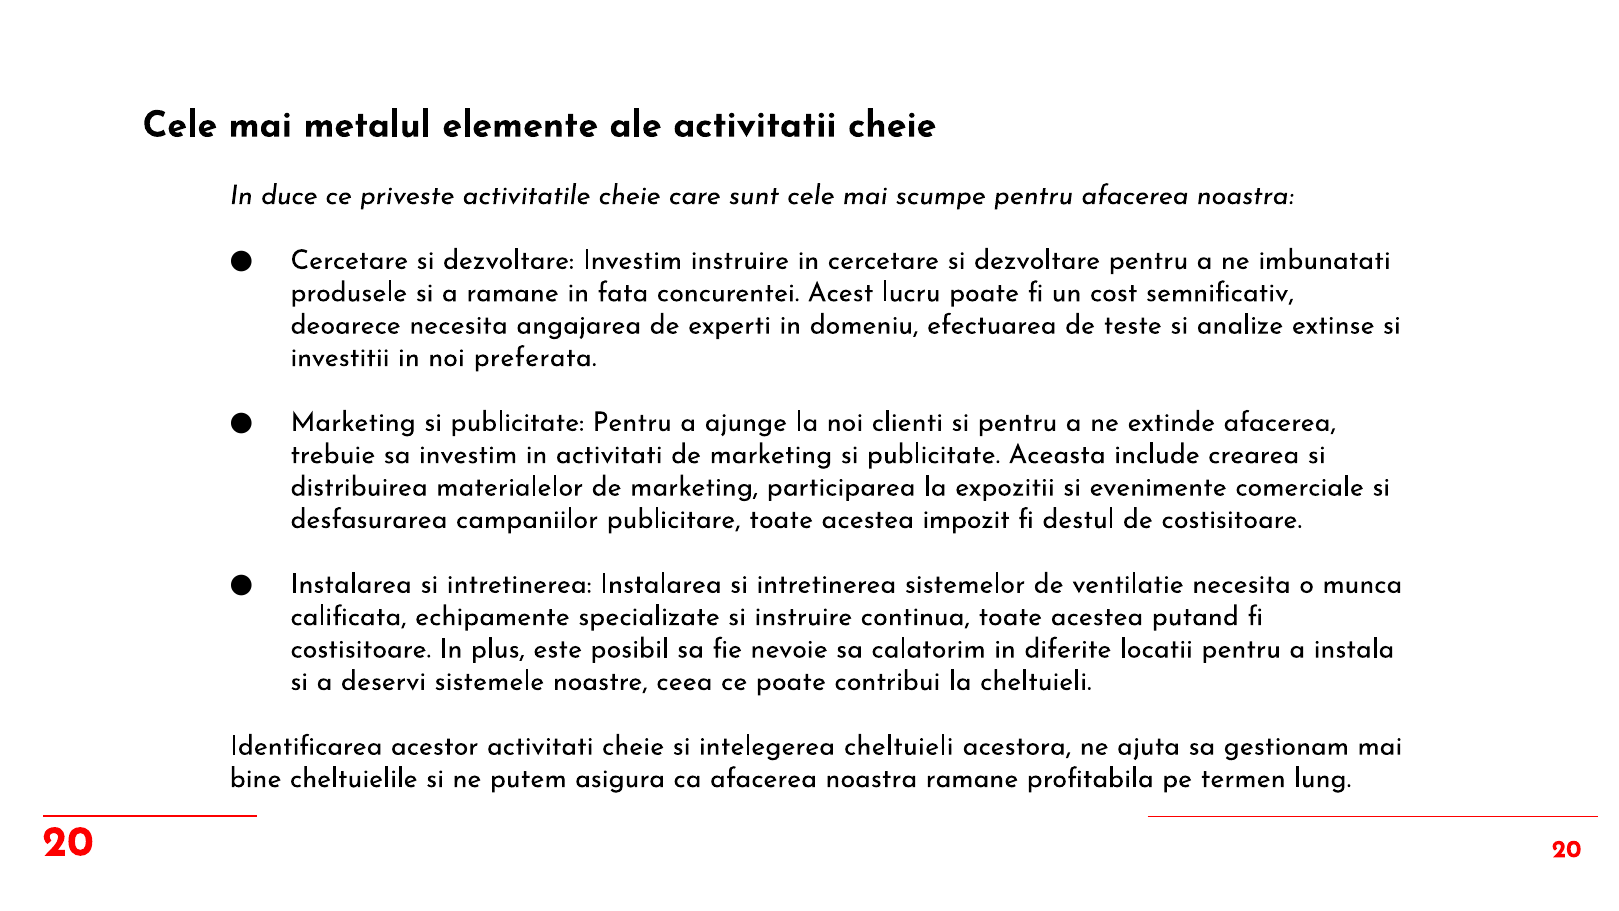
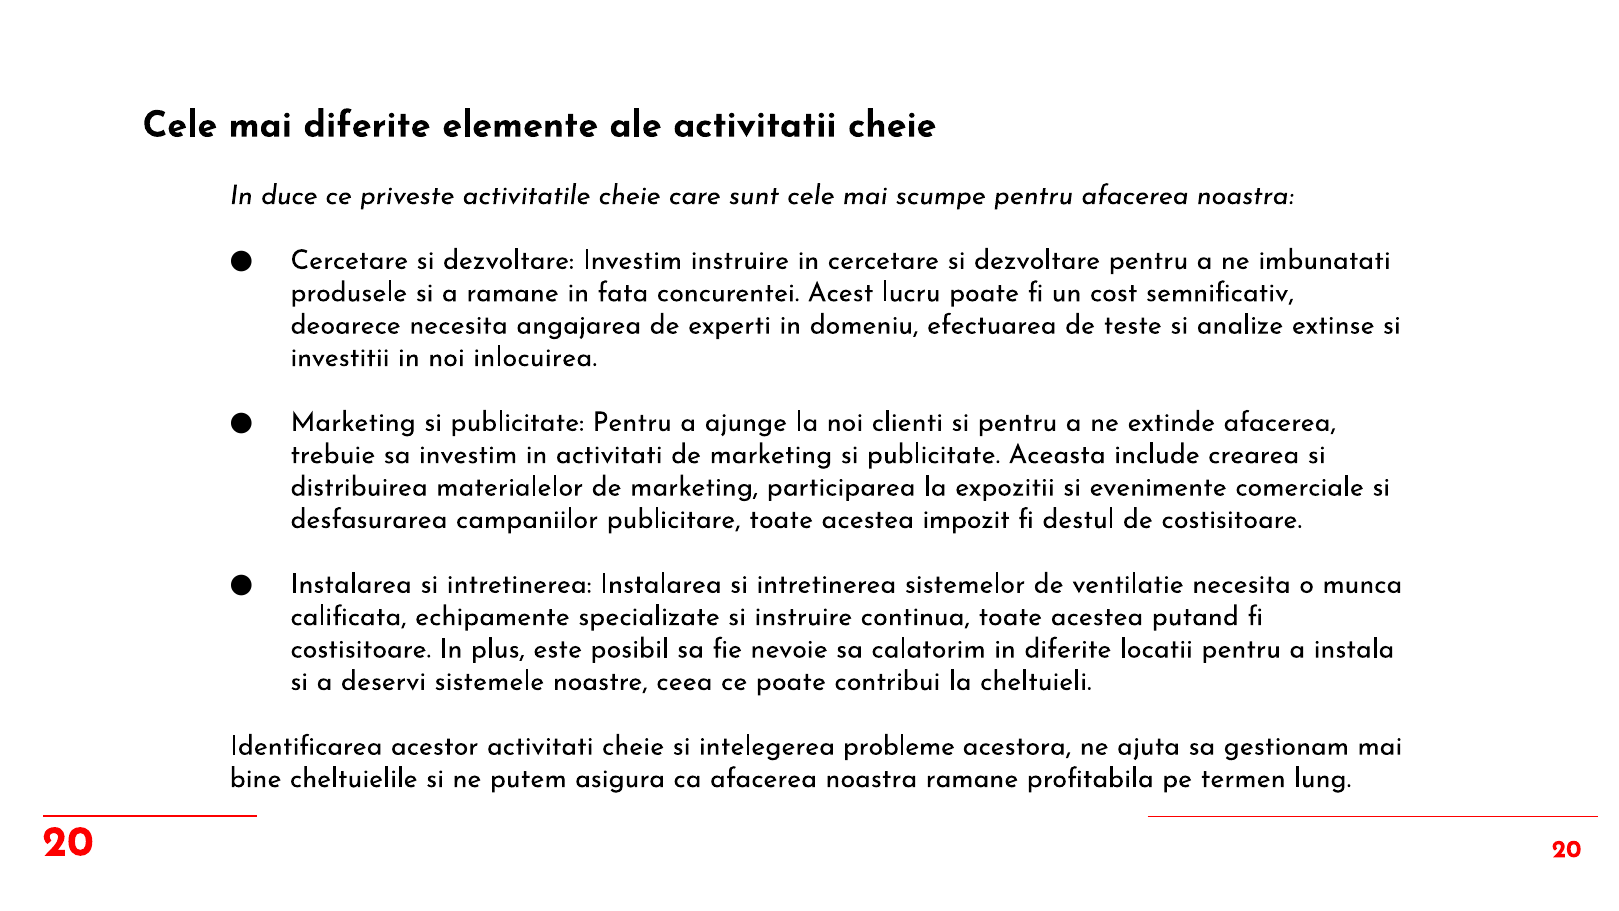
mai metalul: metalul -> diferite
preferata: preferata -> inlocuirea
intelegerea cheltuieli: cheltuieli -> probleme
